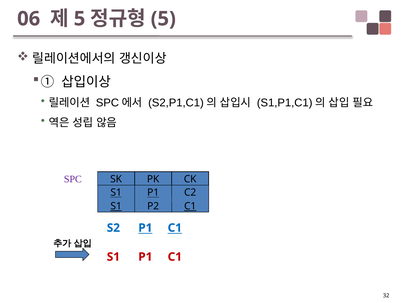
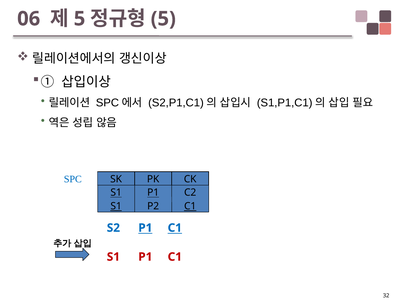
SPC colour: purple -> blue
